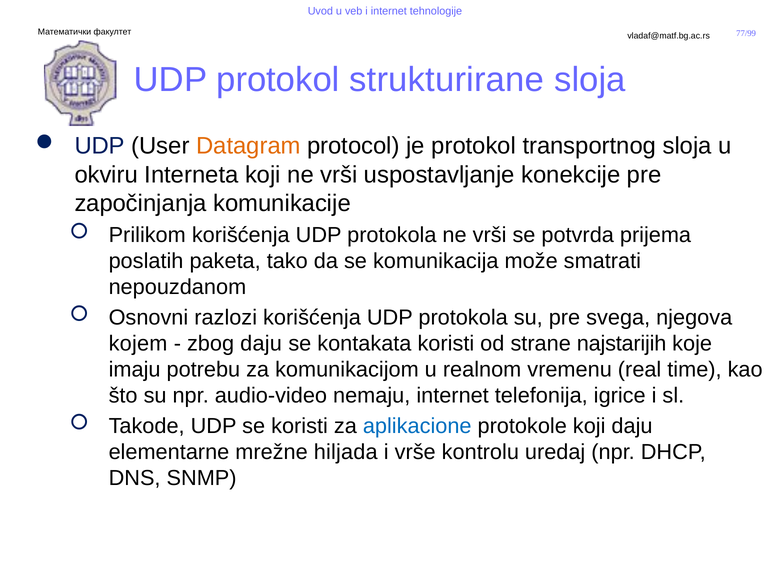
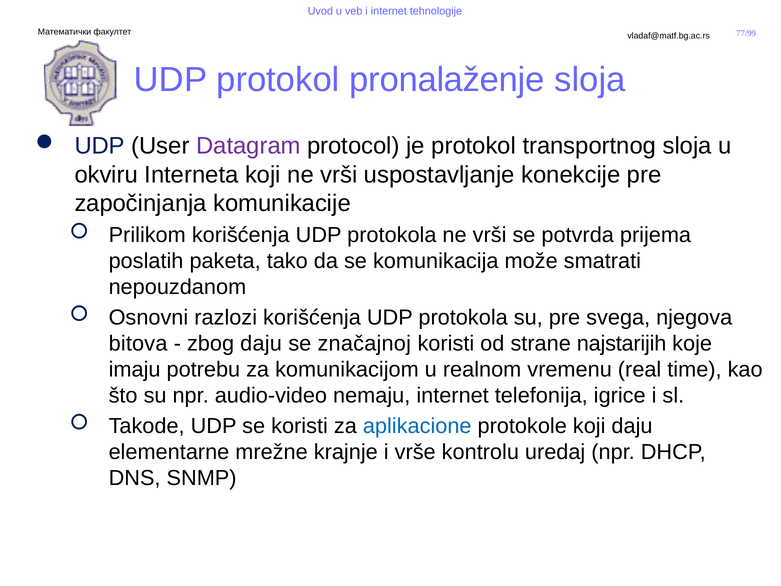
strukturirane: strukturirane -> pronalaženje
Datagram colour: orange -> purple
kojem: kojem -> bitova
kontakata: kontakata -> značajnoj
hiljada: hiljada -> krajnje
